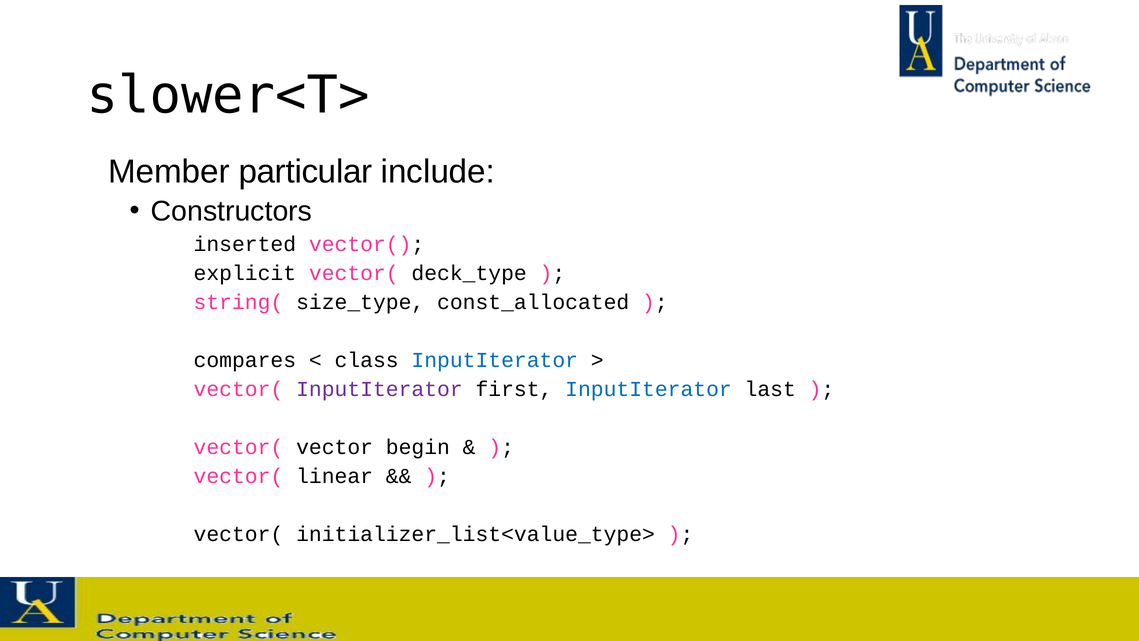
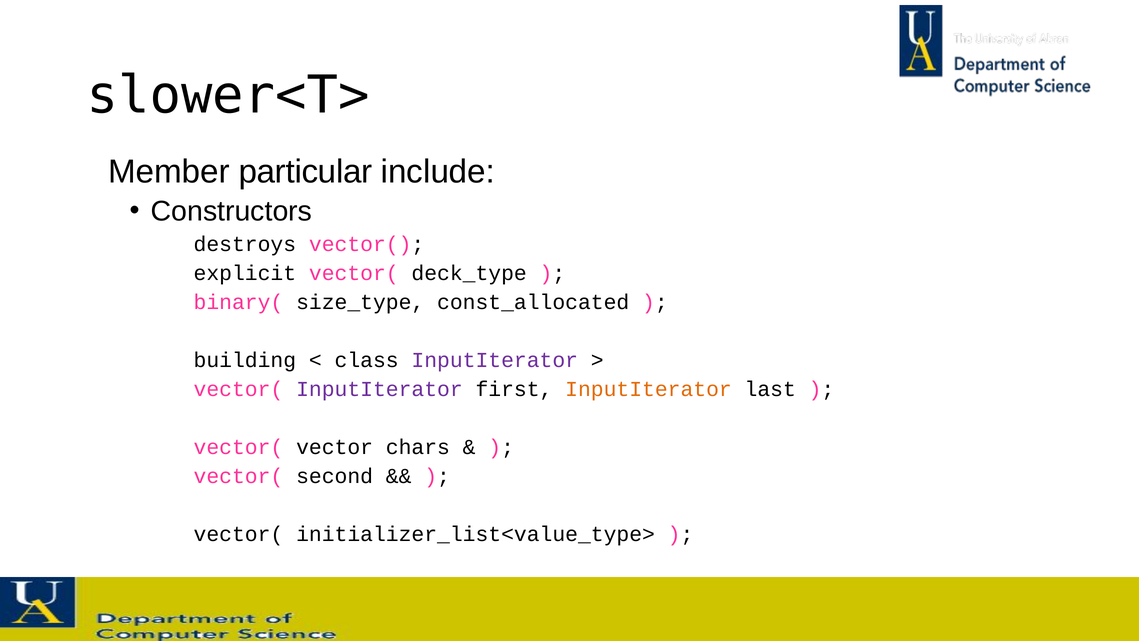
inserted: inserted -> destroys
string(: string( -> binary(
compares: compares -> building
InputIterator at (495, 360) colour: blue -> purple
InputIterator at (649, 389) colour: blue -> orange
begin: begin -> chars
linear: linear -> second
